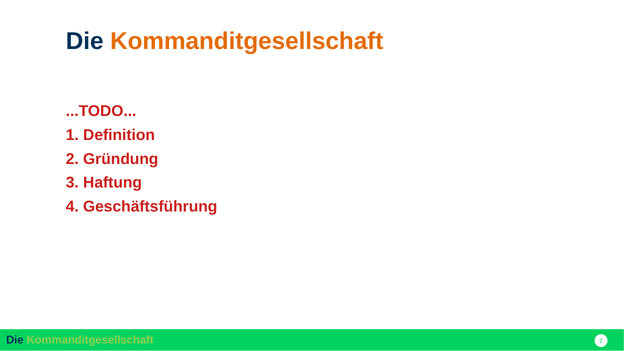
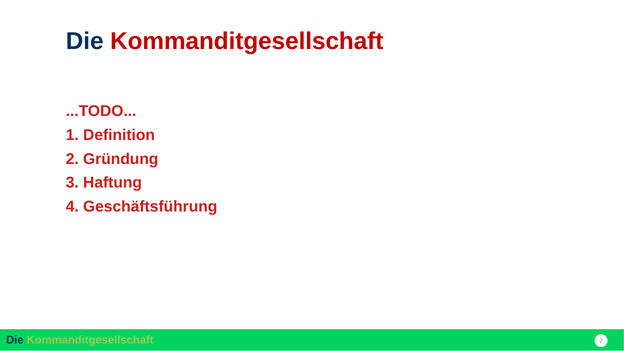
Kommanditgesellschaft at (247, 41) colour: orange -> red
